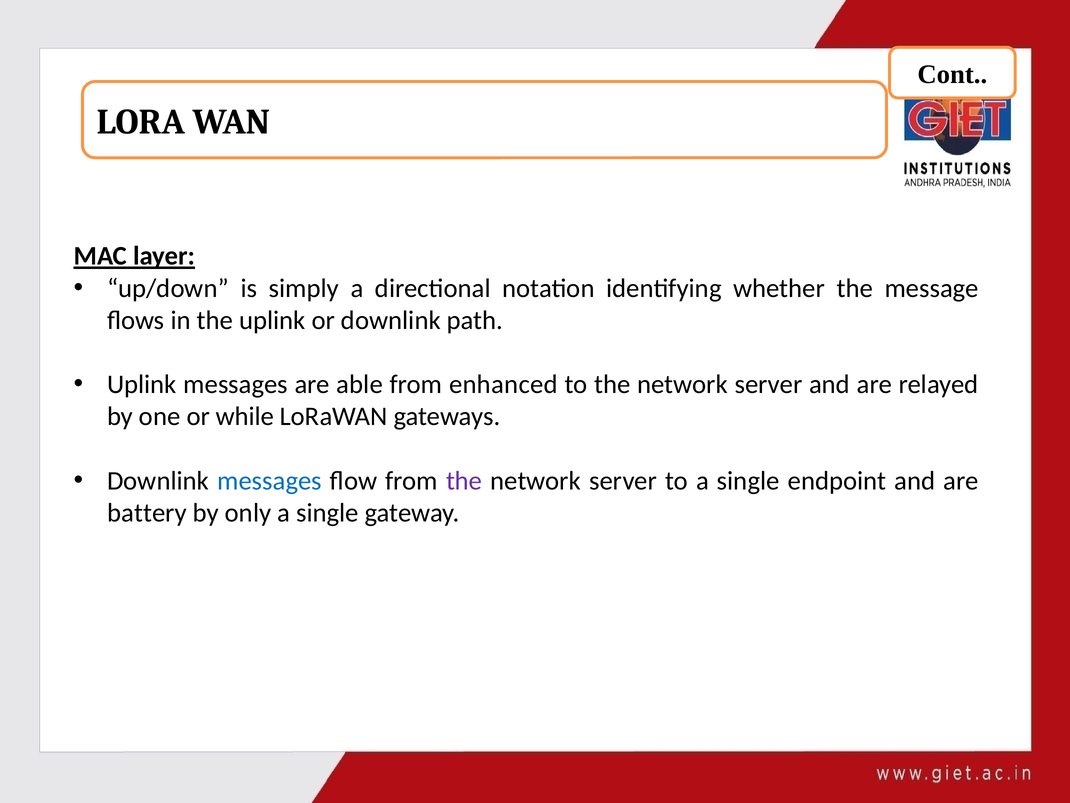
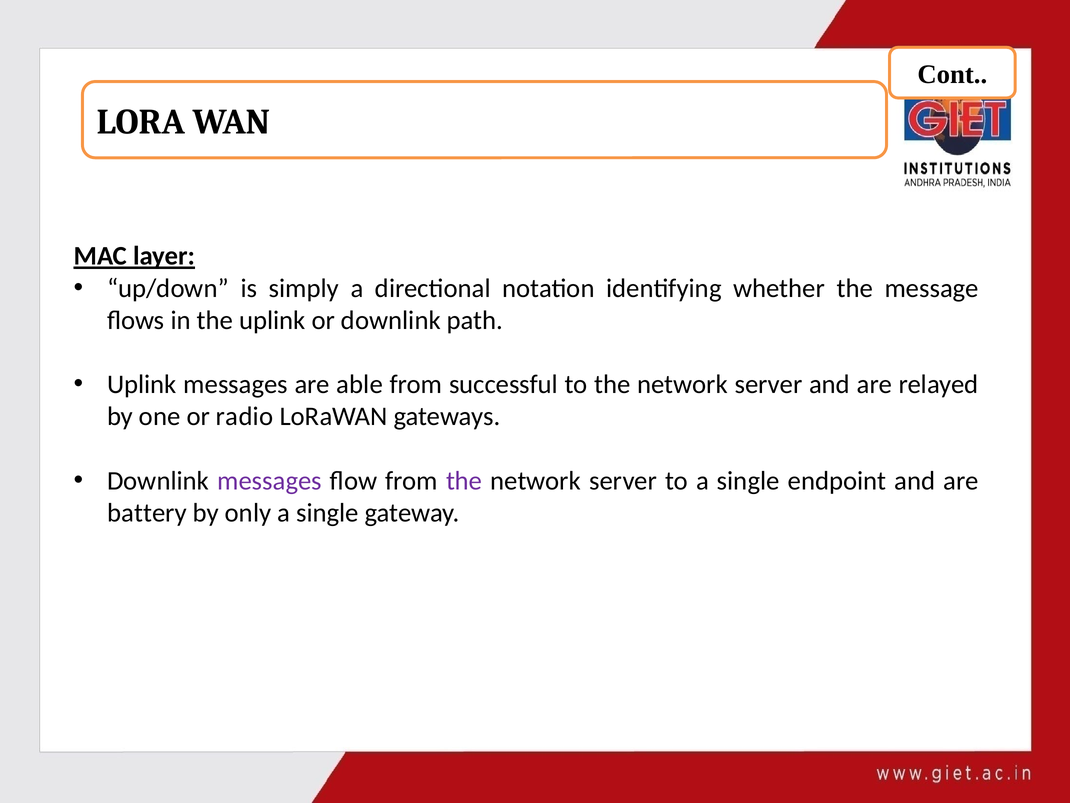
enhanced: enhanced -> successful
while: while -> radio
messages at (270, 481) colour: blue -> purple
